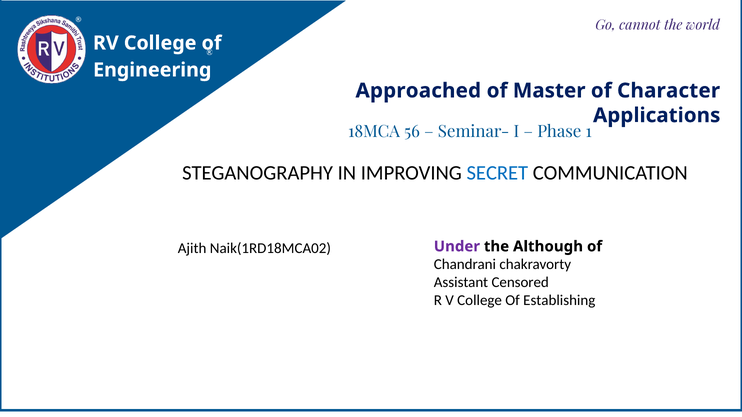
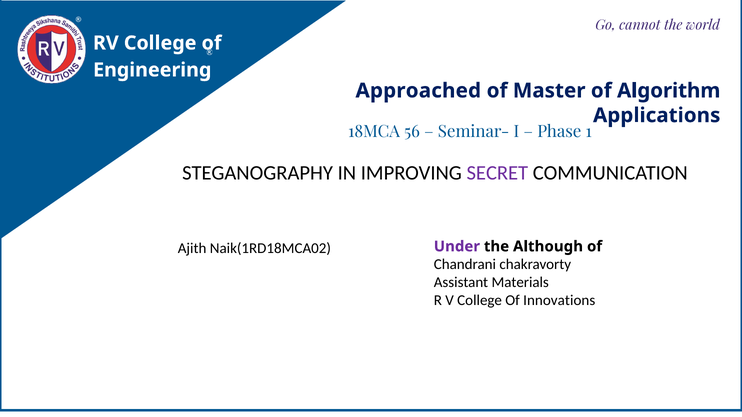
Character: Character -> Algorithm
SECRET colour: blue -> purple
Censored: Censored -> Materials
Establishing: Establishing -> Innovations
